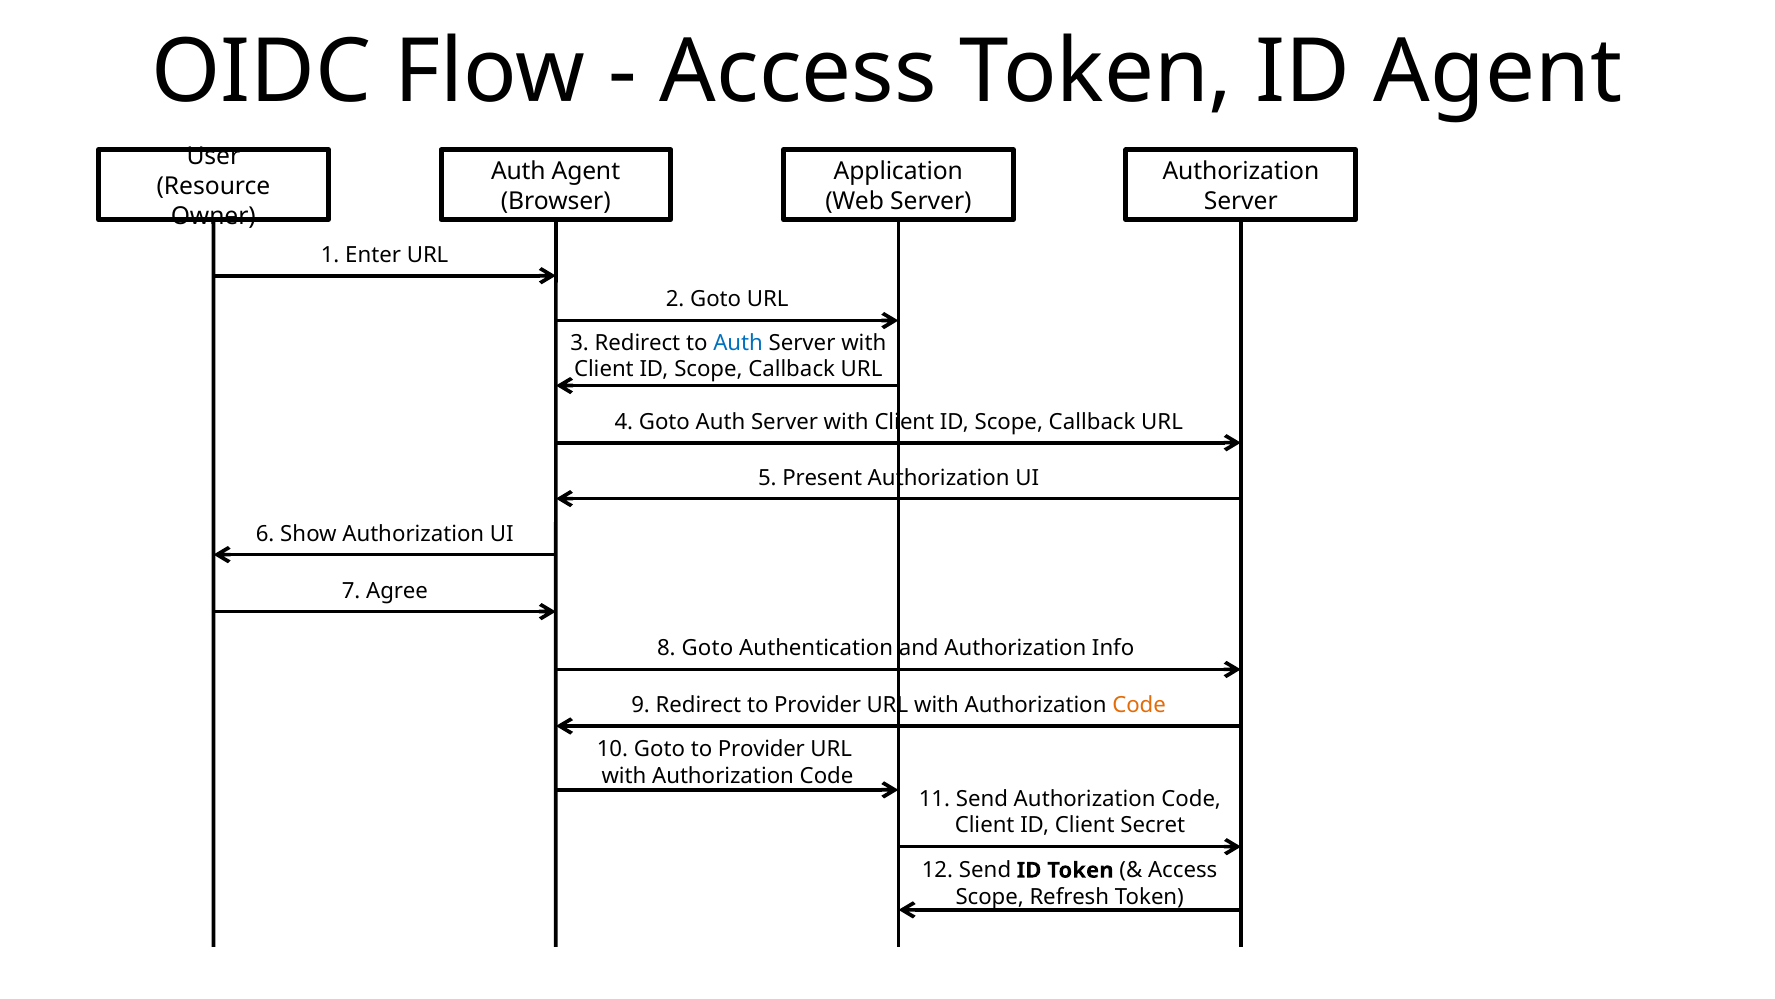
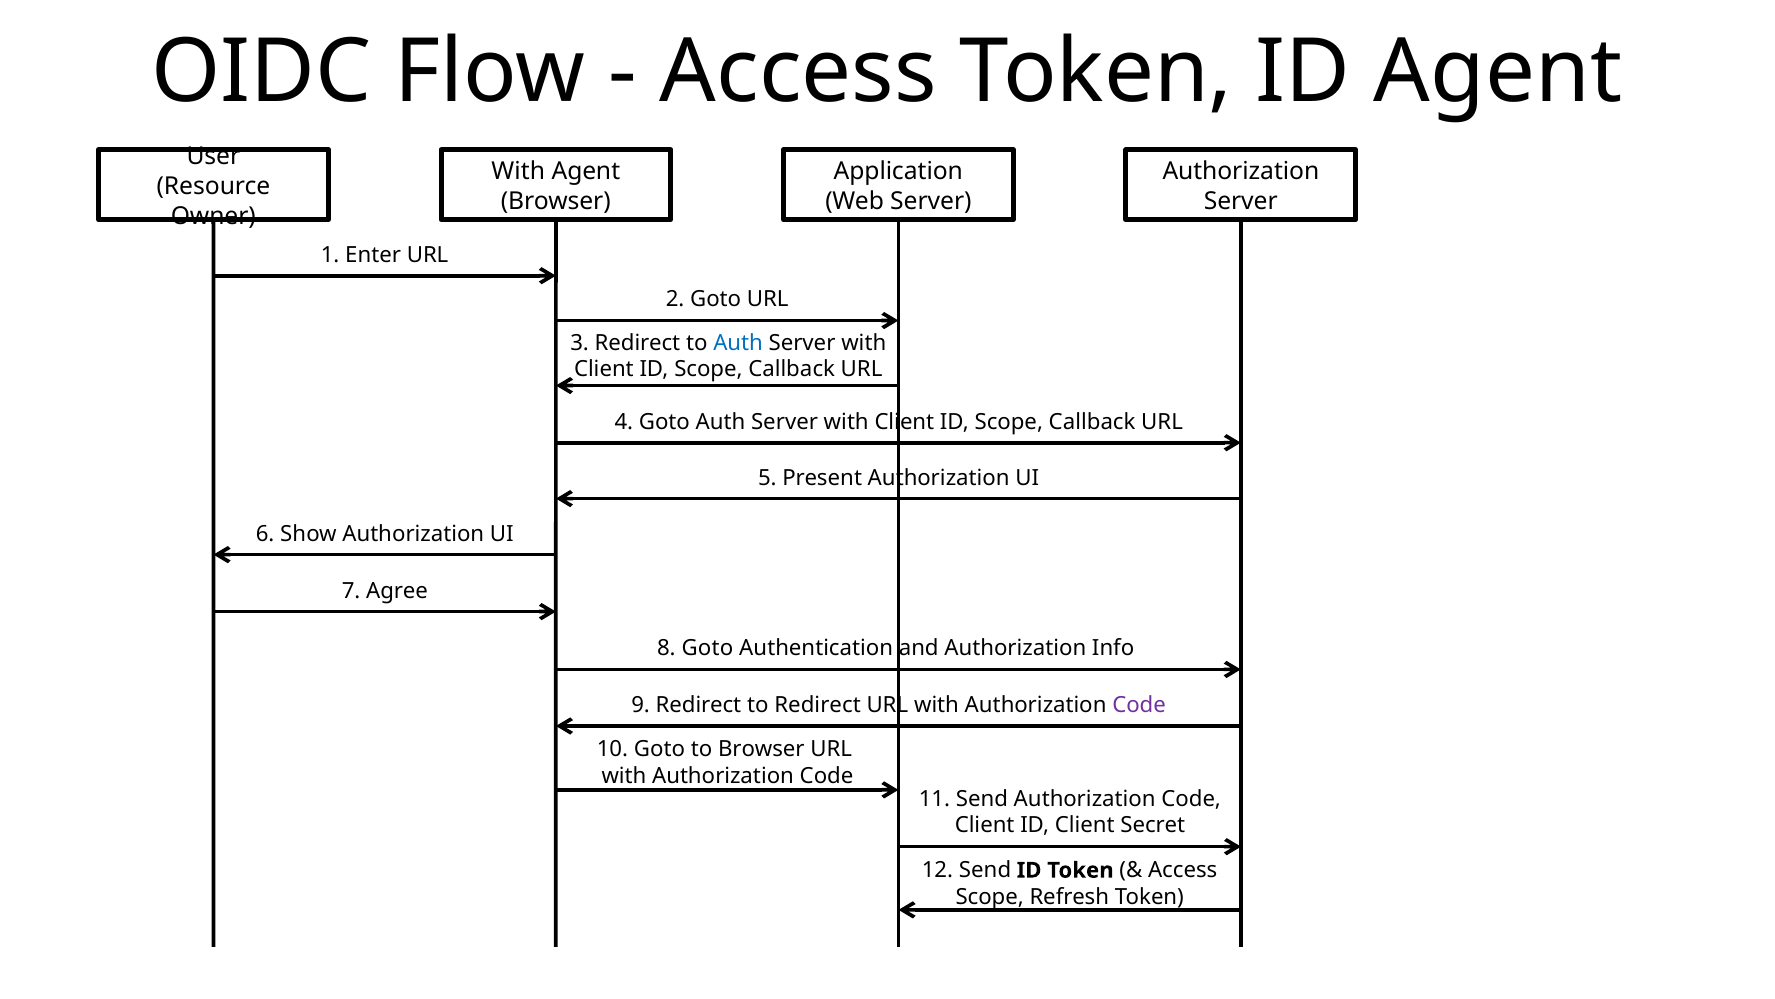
Auth at (518, 172): Auth -> With
Redirect to Provider: Provider -> Redirect
Code at (1139, 705) colour: orange -> purple
Goto to Provider: Provider -> Browser
